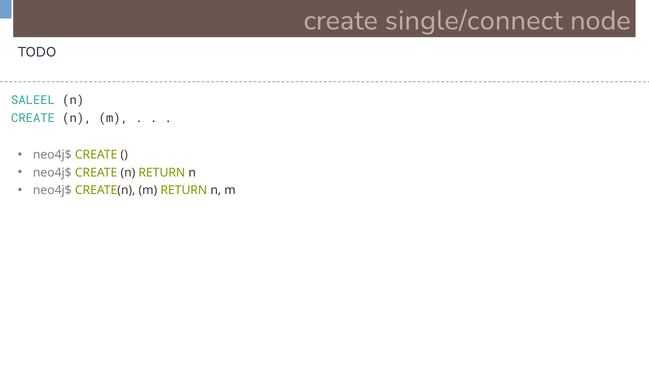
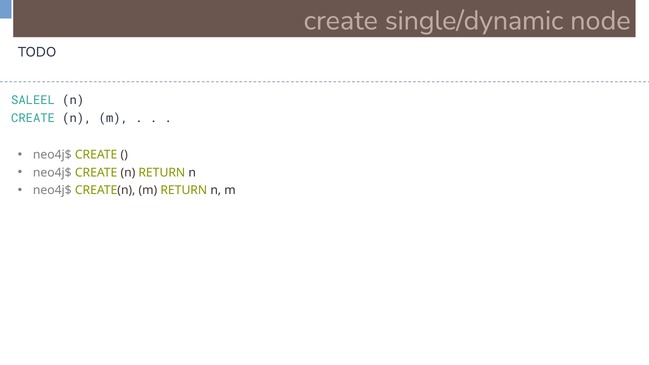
single/connect: single/connect -> single/dynamic
